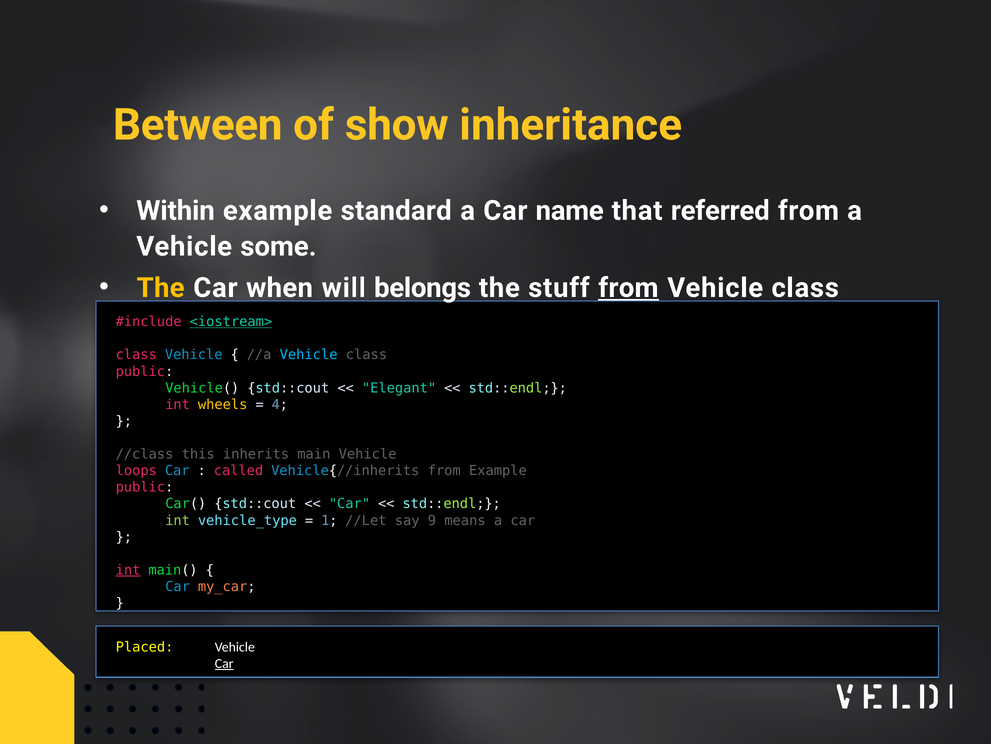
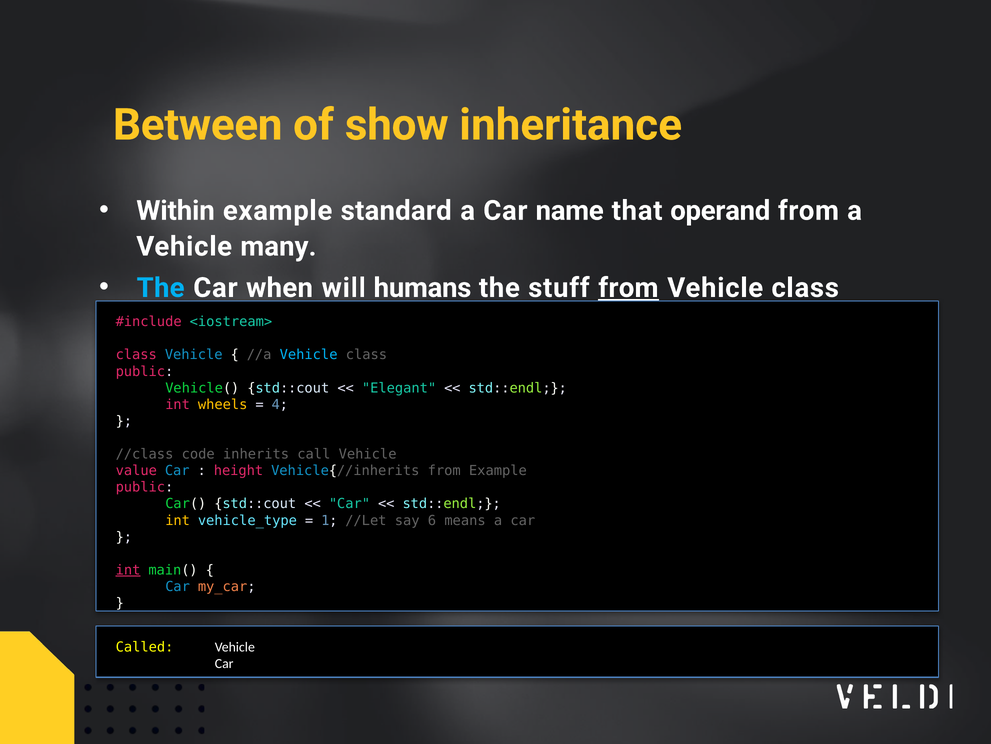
referred: referred -> operand
some: some -> many
The at (161, 288) colour: yellow -> light blue
belongs: belongs -> humans
<iostream> underline: present -> none
this: this -> code
main: main -> call
loops: loops -> value
called: called -> height
int at (178, 520) colour: light green -> yellow
9: 9 -> 6
Placed: Placed -> Called
Car at (224, 663) underline: present -> none
